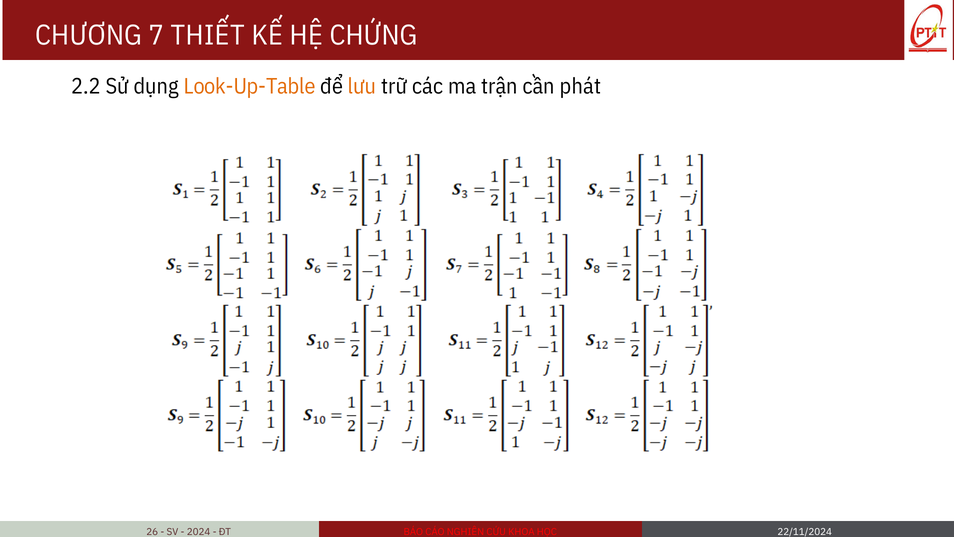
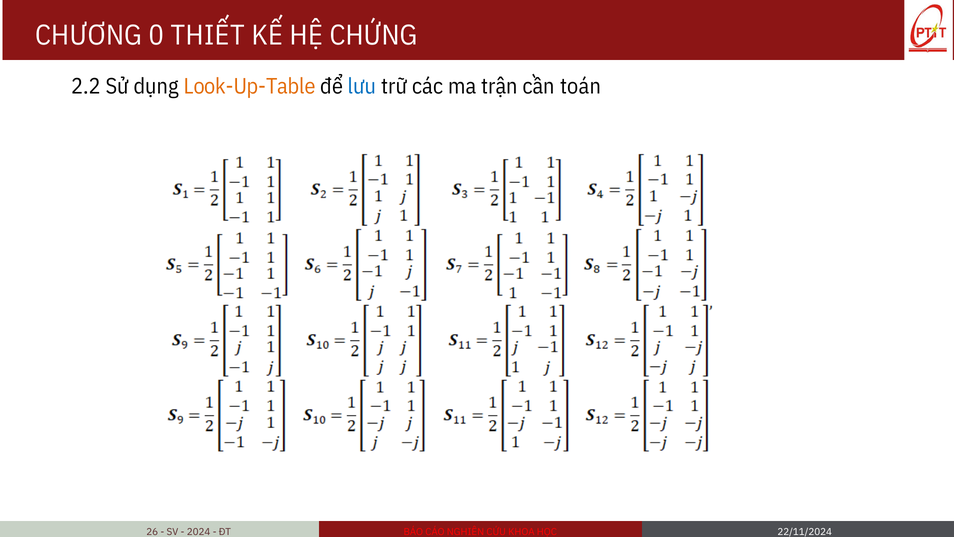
7: 7 -> 0
lưu colour: orange -> blue
phát: phát -> toán
